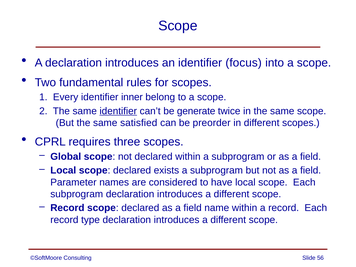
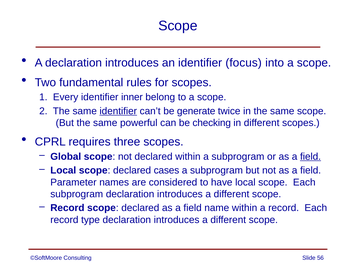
satisfied: satisfied -> powerful
preorder: preorder -> checking
field at (311, 157) underline: none -> present
exists: exists -> cases
